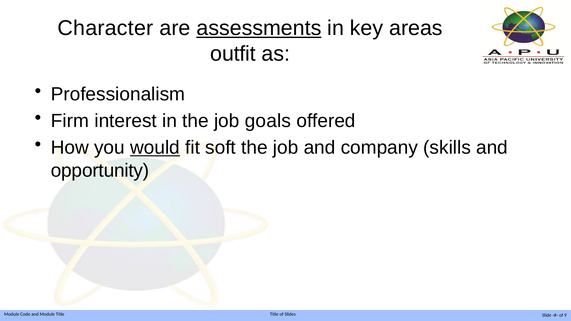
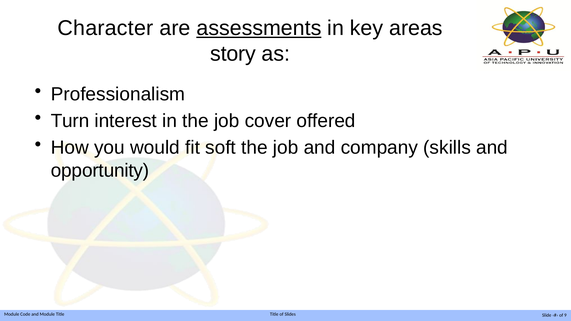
outfit: outfit -> story
Firm: Firm -> Turn
goals: goals -> cover
would underline: present -> none
